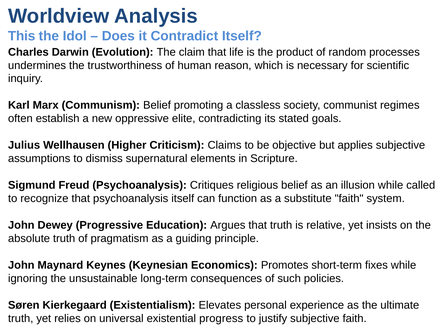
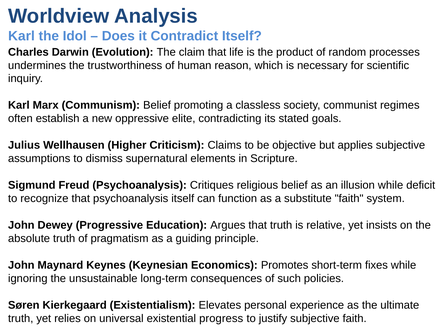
This at (22, 36): This -> Karl
called: called -> deficit
